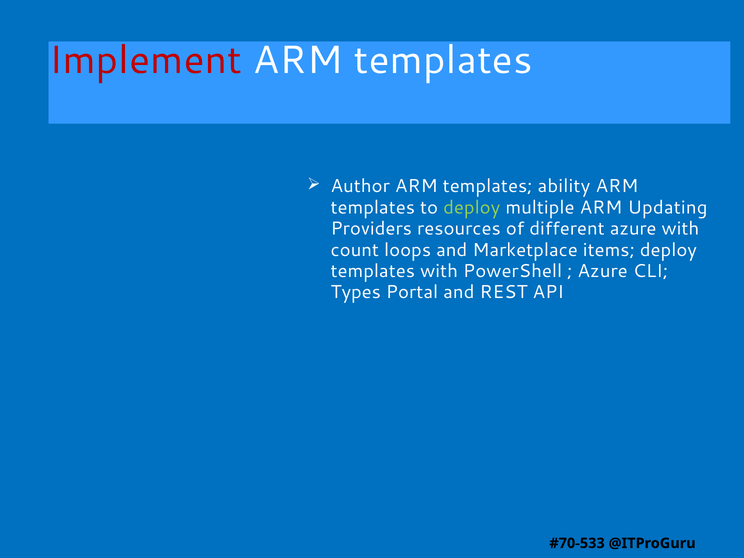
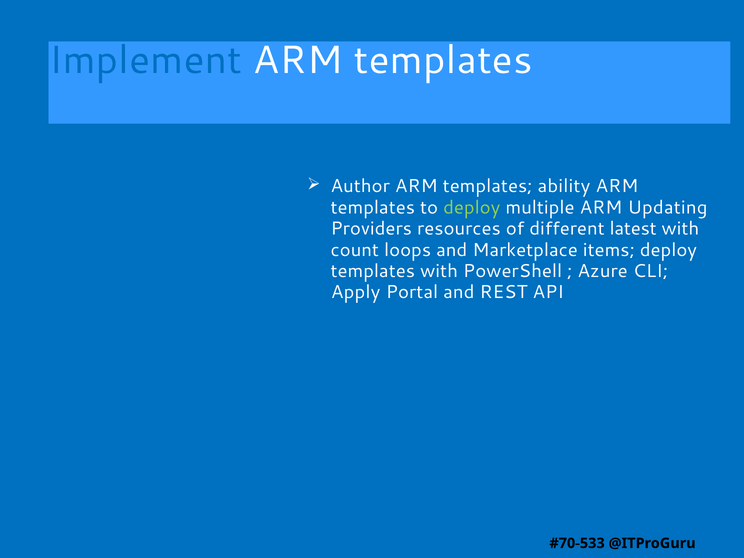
Implement colour: red -> blue
different azure: azure -> latest
Types: Types -> Apply
